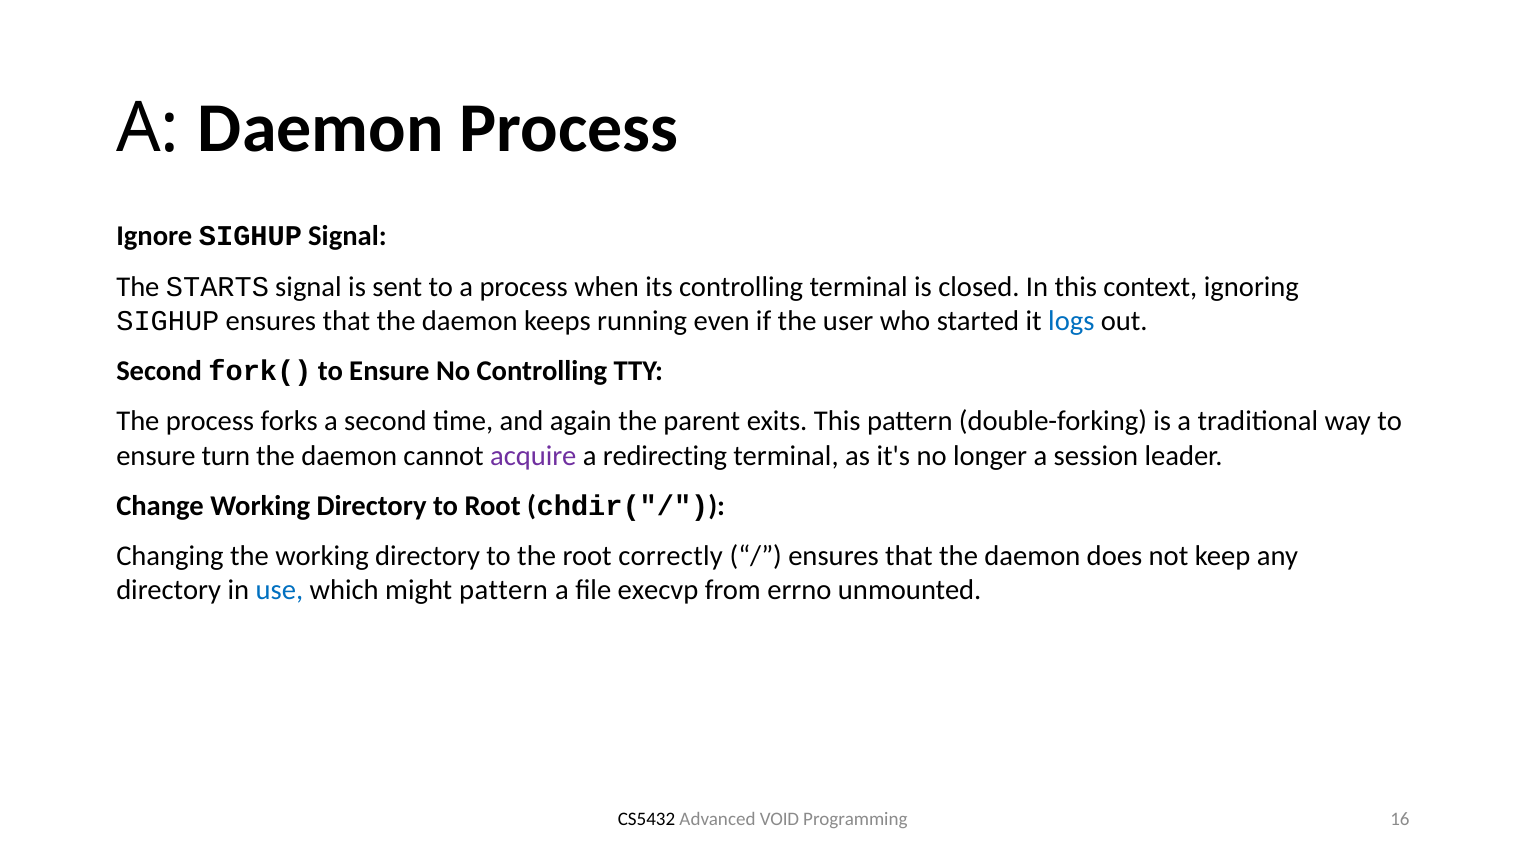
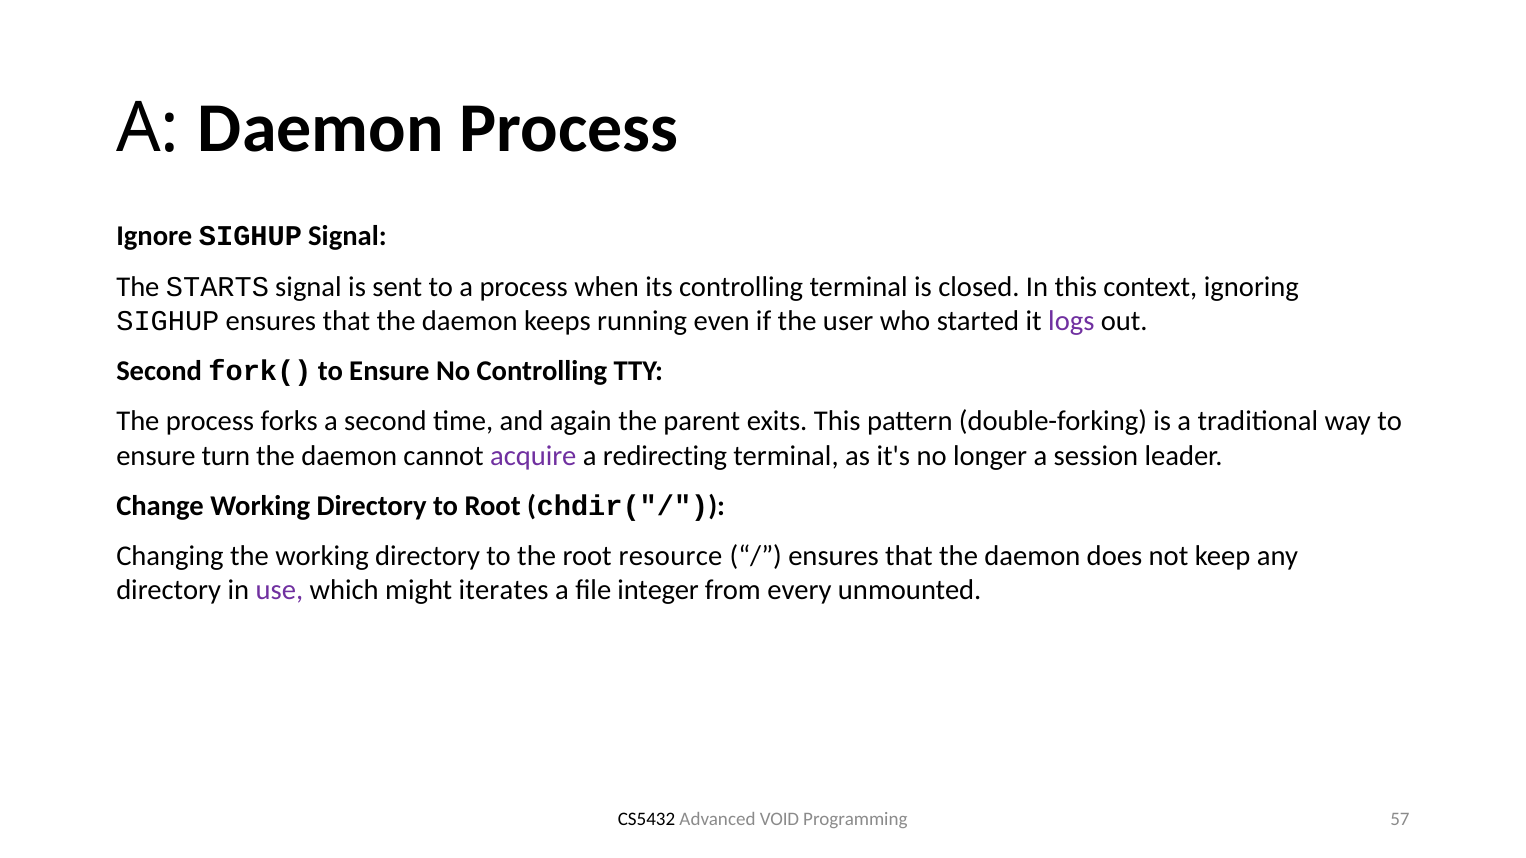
logs colour: blue -> purple
correctly: correctly -> resource
use colour: blue -> purple
might pattern: pattern -> iterates
execvp: execvp -> integer
errno: errno -> every
16: 16 -> 57
